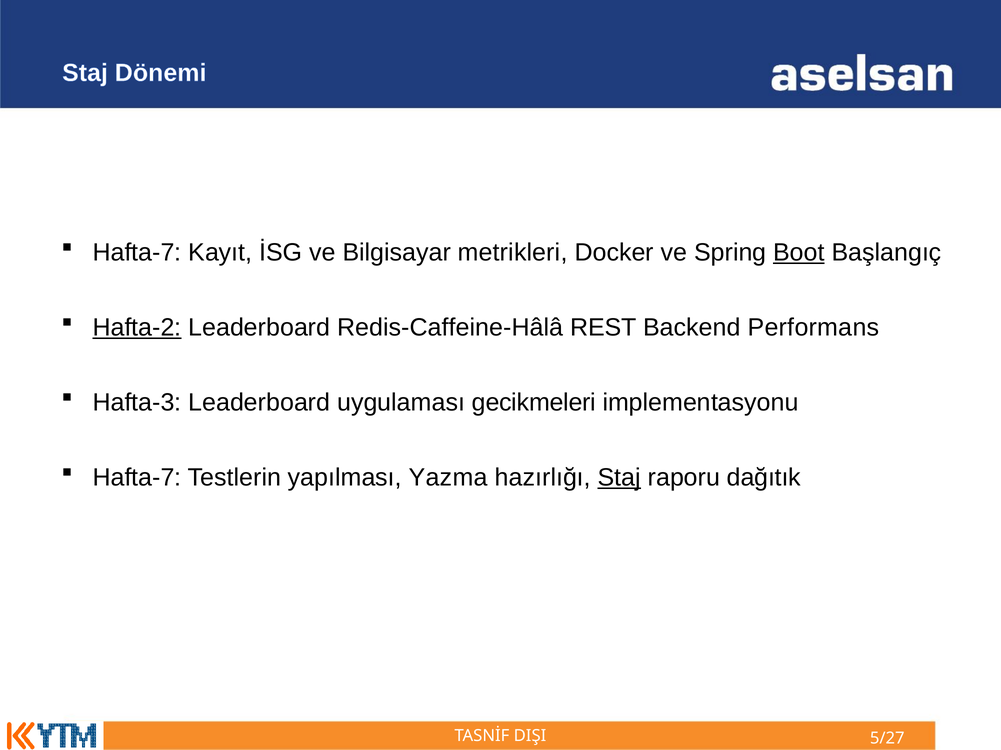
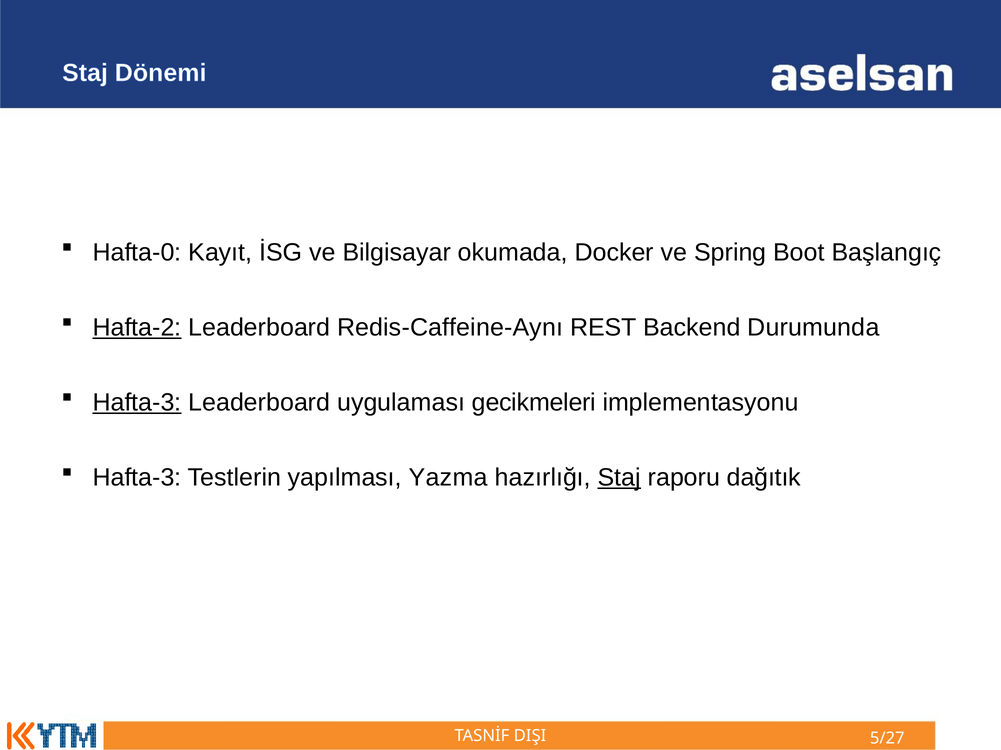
Hafta-7 at (137, 253): Hafta-7 -> Hafta-0
metrikleri: metrikleri -> okumada
Boot underline: present -> none
Redis-Caffeine-Hâlâ: Redis-Caffeine-Hâlâ -> Redis-Caffeine-Aynı
Performans: Performans -> Durumunda
Hafta-3 at (137, 403) underline: none -> present
Hafta-7 at (137, 478): Hafta-7 -> Hafta-3
